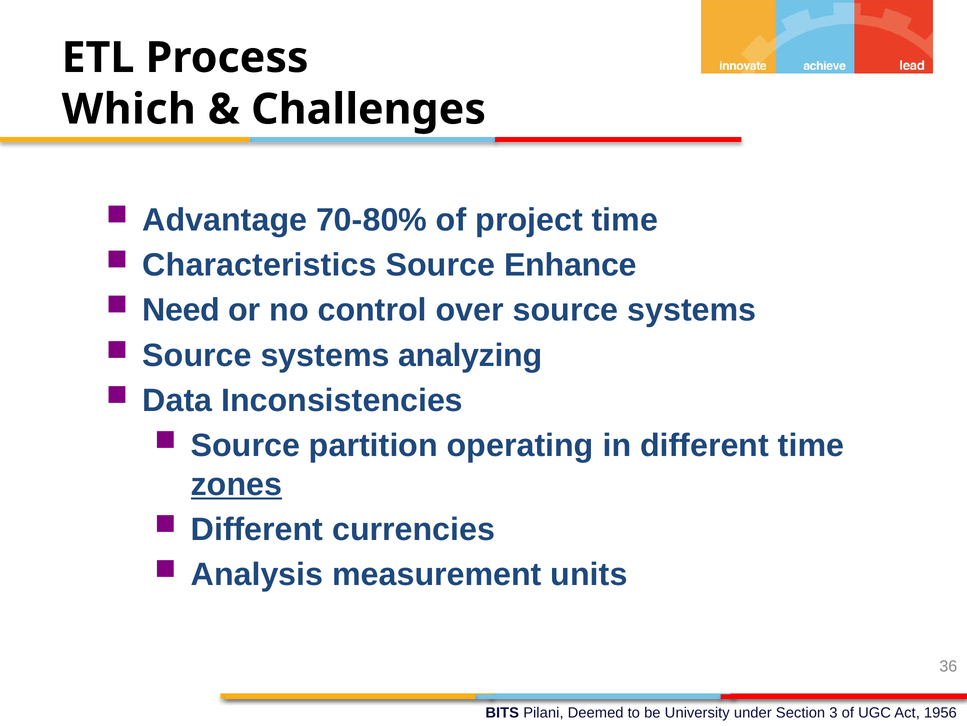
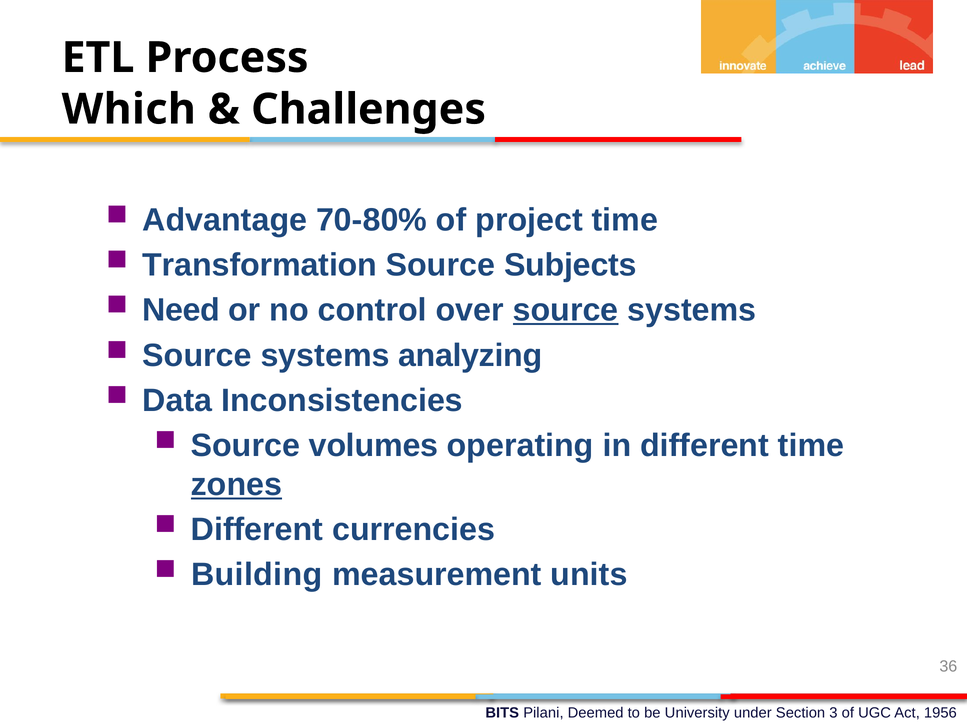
Characteristics: Characteristics -> Transformation
Enhance: Enhance -> Subjects
source at (566, 310) underline: none -> present
partition: partition -> volumes
Analysis: Analysis -> Building
